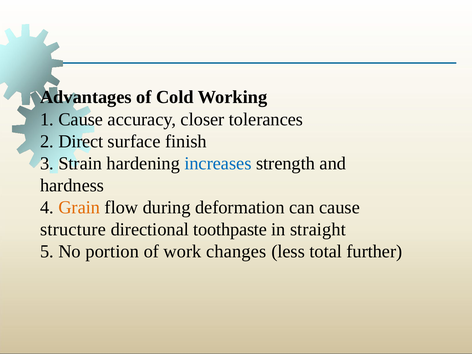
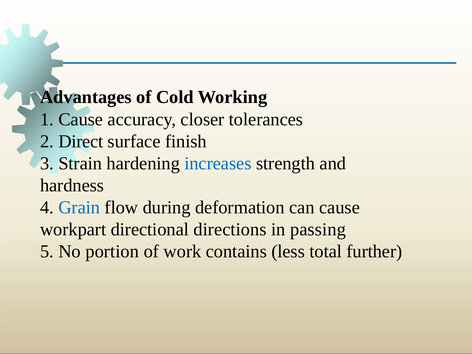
Grain colour: orange -> blue
structure: structure -> workpart
toothpaste: toothpaste -> directions
straight: straight -> passing
changes: changes -> contains
